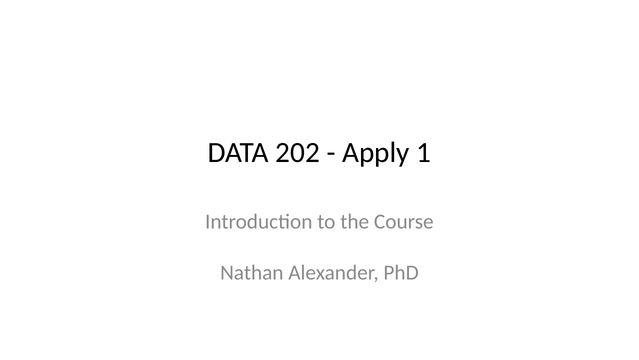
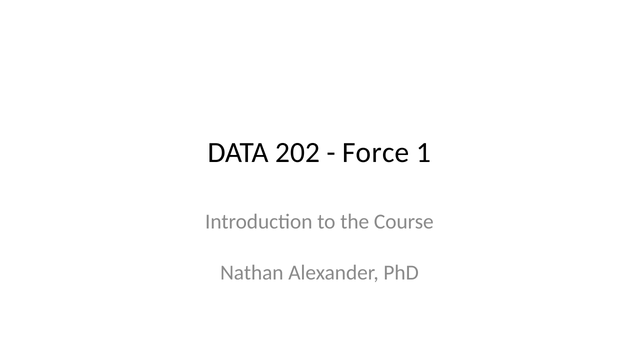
Apply: Apply -> Force
